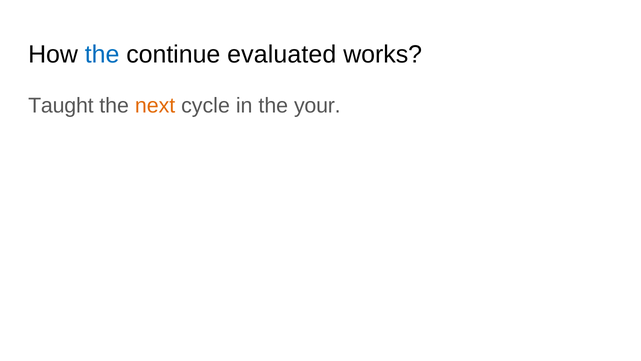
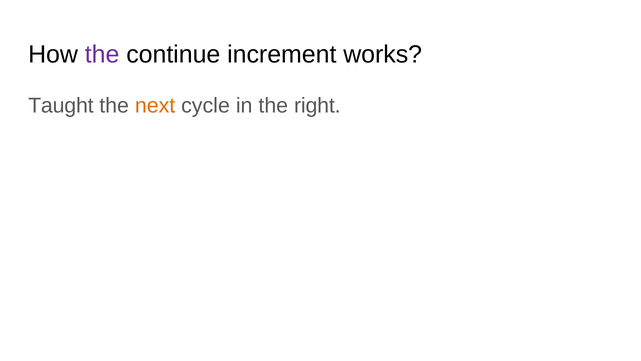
the at (102, 54) colour: blue -> purple
evaluated: evaluated -> increment
your: your -> right
